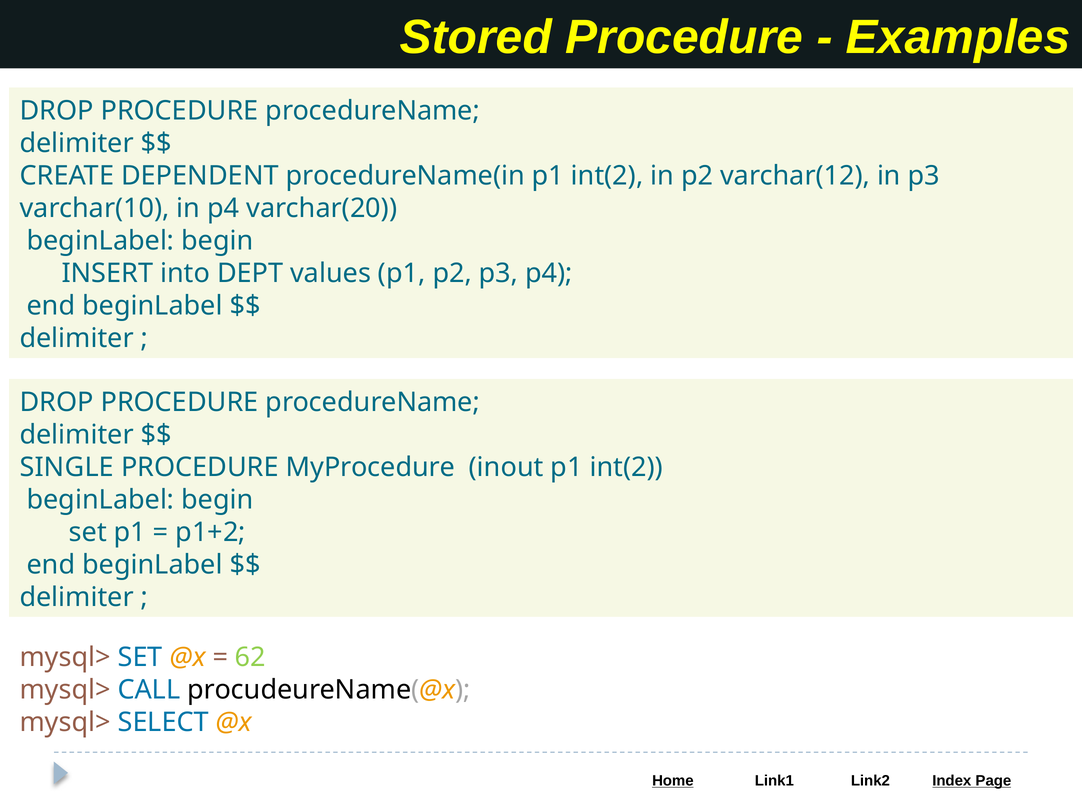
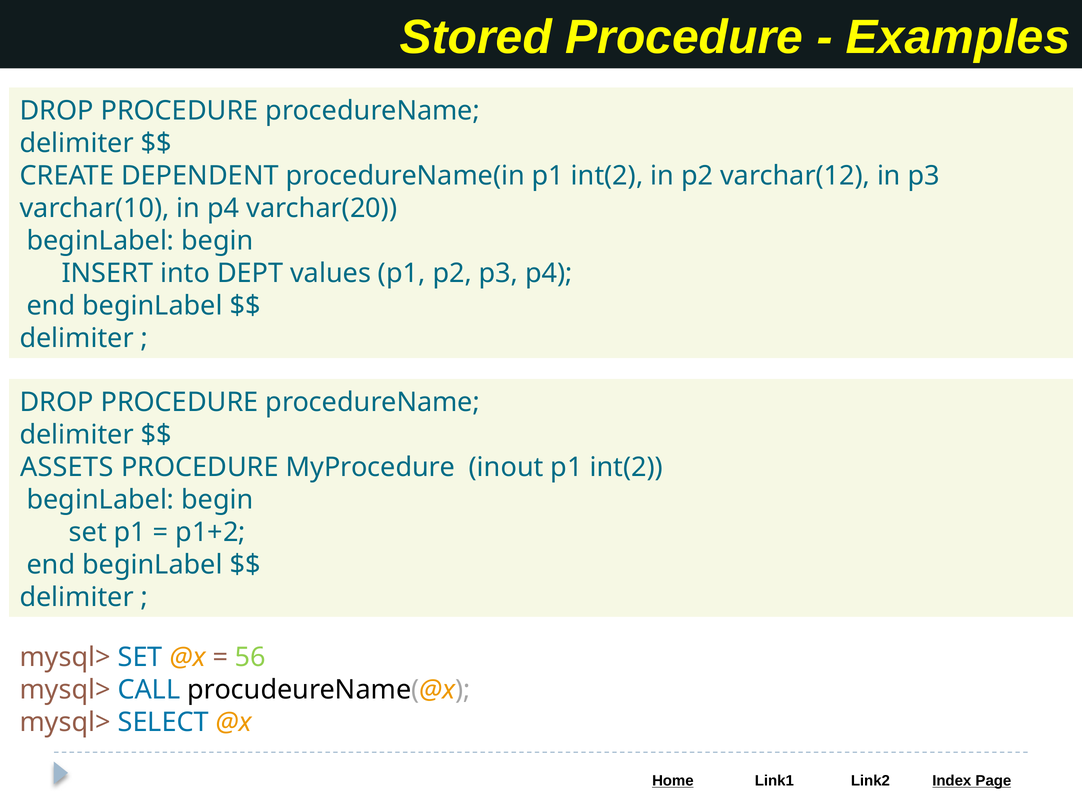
SINGLE: SINGLE -> ASSETS
62: 62 -> 56
